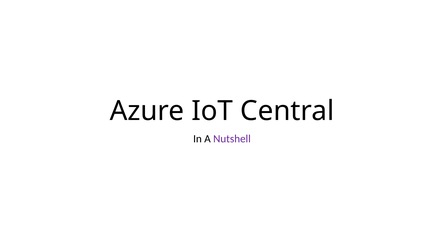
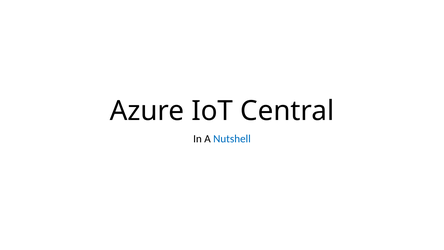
Nutshell colour: purple -> blue
